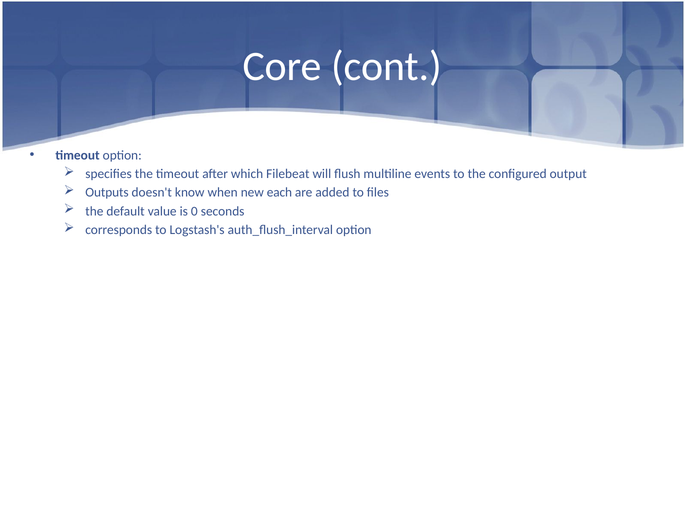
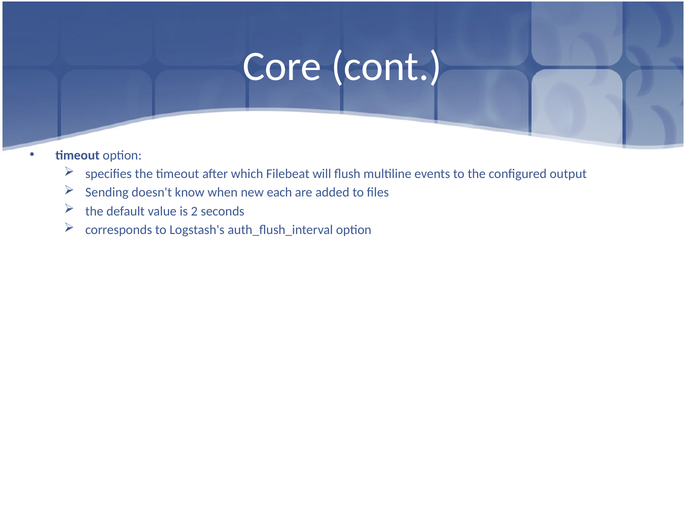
Outputs: Outputs -> Sending
0: 0 -> 2
